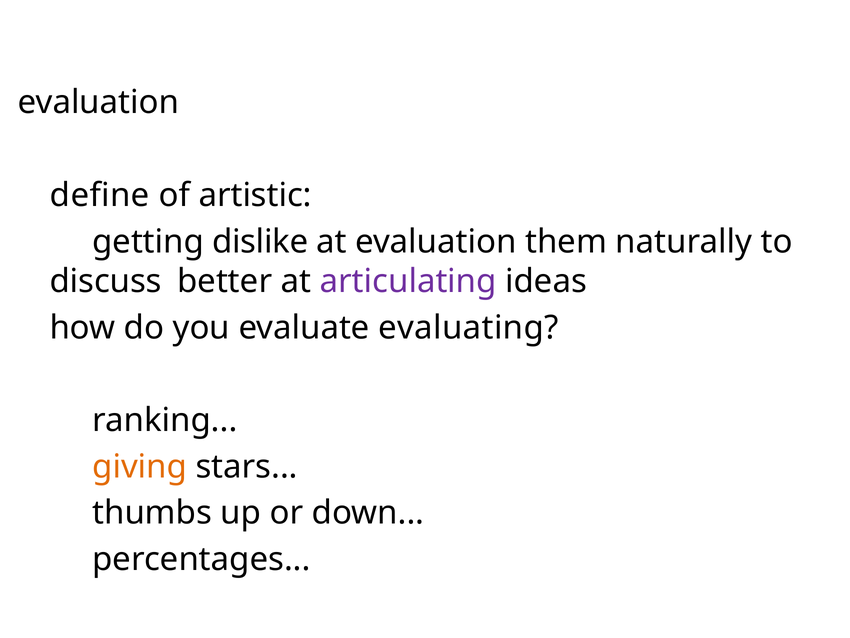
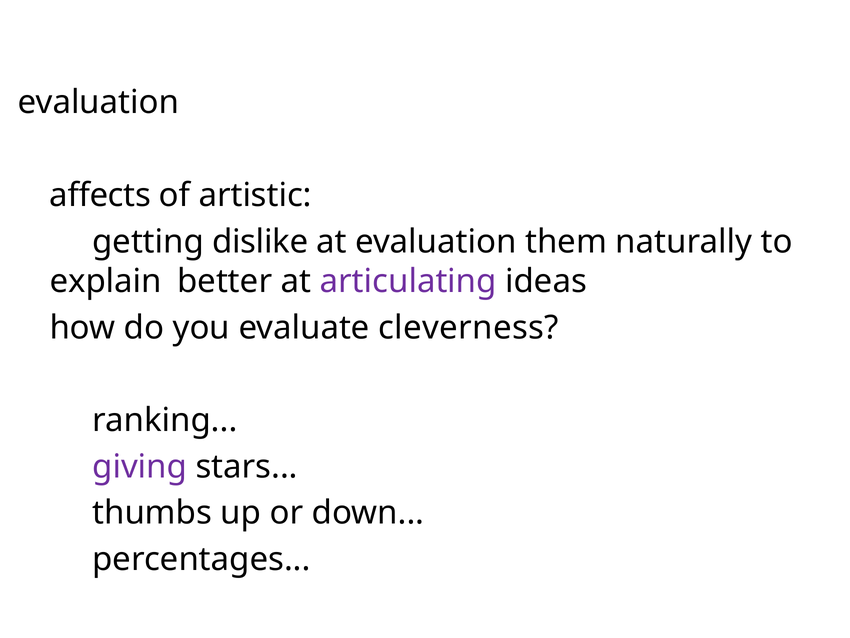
define: define -> affects
discuss: discuss -> explain
evaluating: evaluating -> cleverness
giving colour: orange -> purple
